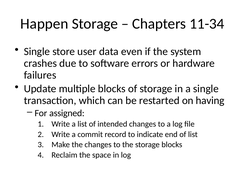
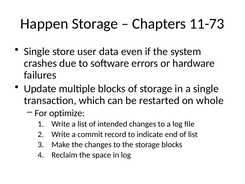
11-34: 11-34 -> 11-73
having: having -> whole
assigned: assigned -> optimize
